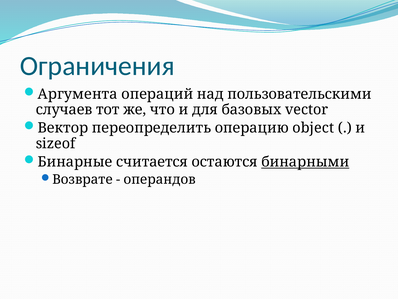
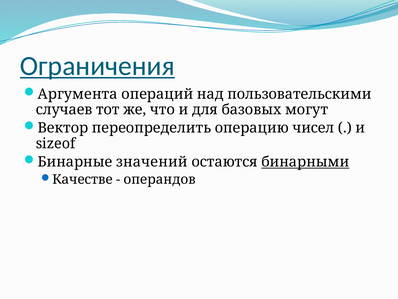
Ограничения underline: none -> present
vector: vector -> могут
object: object -> чисел
считается: считается -> значений
Возврате: Возврате -> Качестве
